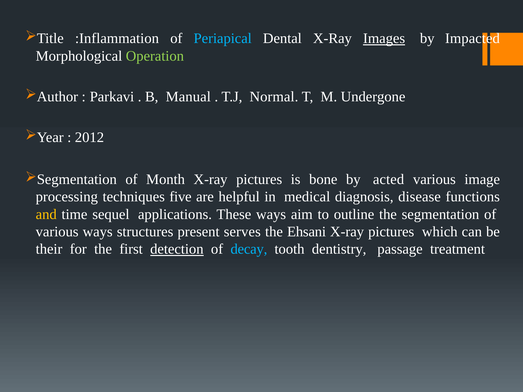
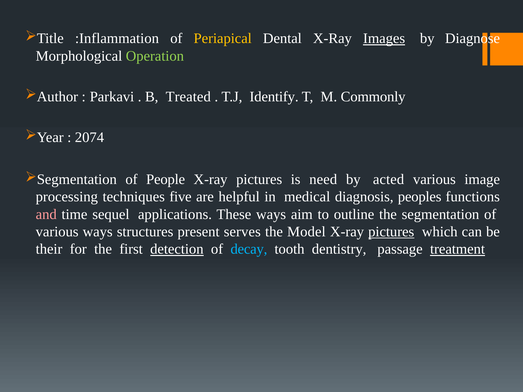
Periapical colour: light blue -> yellow
Impacted: Impacted -> Diagnose
Manual: Manual -> Treated
Normal: Normal -> Identify
Undergone: Undergone -> Commonly
2012: 2012 -> 2074
Month: Month -> People
bone: bone -> need
disease: disease -> peoples
and colour: yellow -> pink
Ehsani: Ehsani -> Model
pictures at (391, 232) underline: none -> present
treatment underline: none -> present
